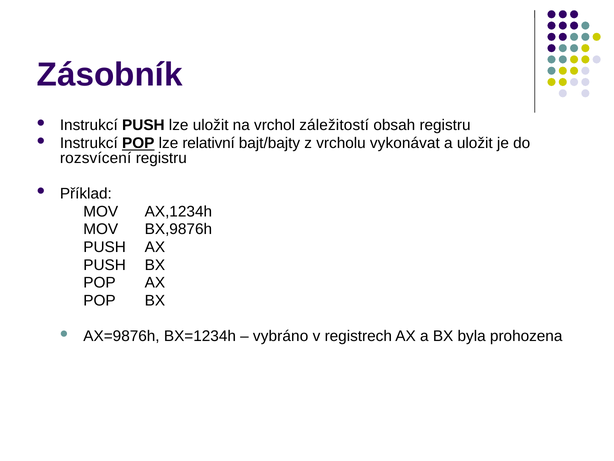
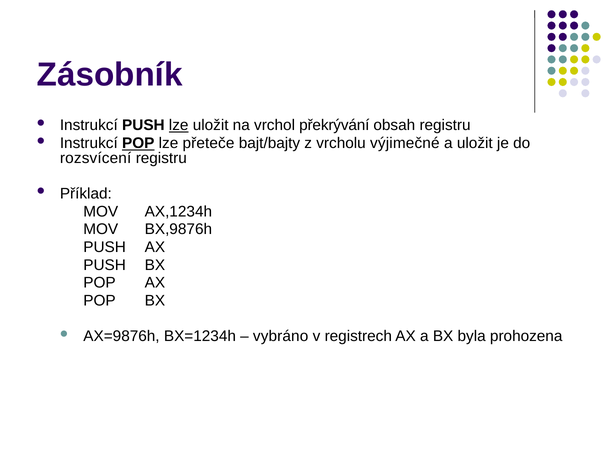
lze at (179, 125) underline: none -> present
záležitostí: záležitostí -> překrývání
relativní: relativní -> přeteče
vykonávat: vykonávat -> výjimečné
